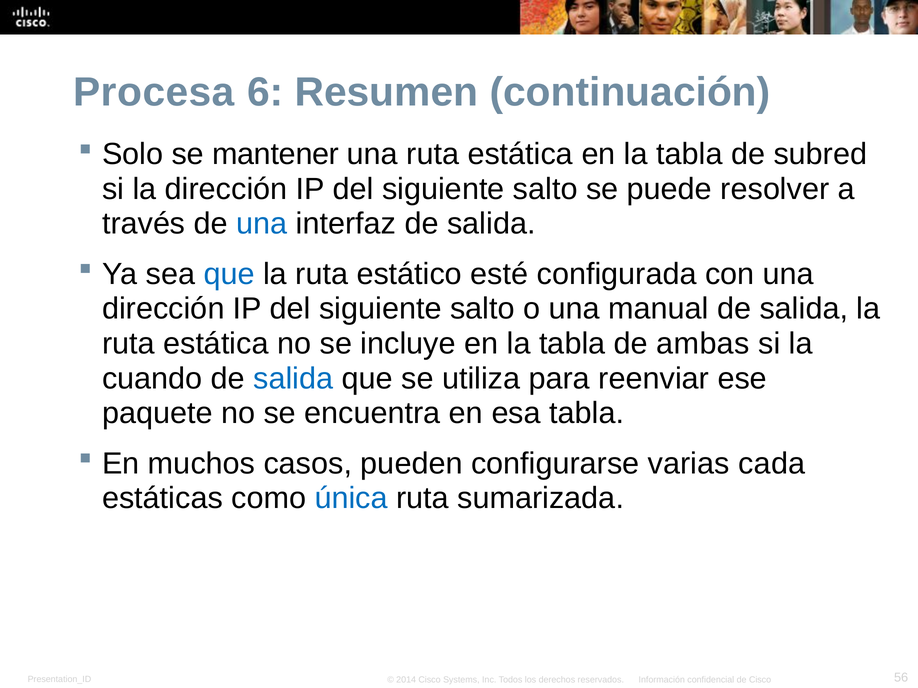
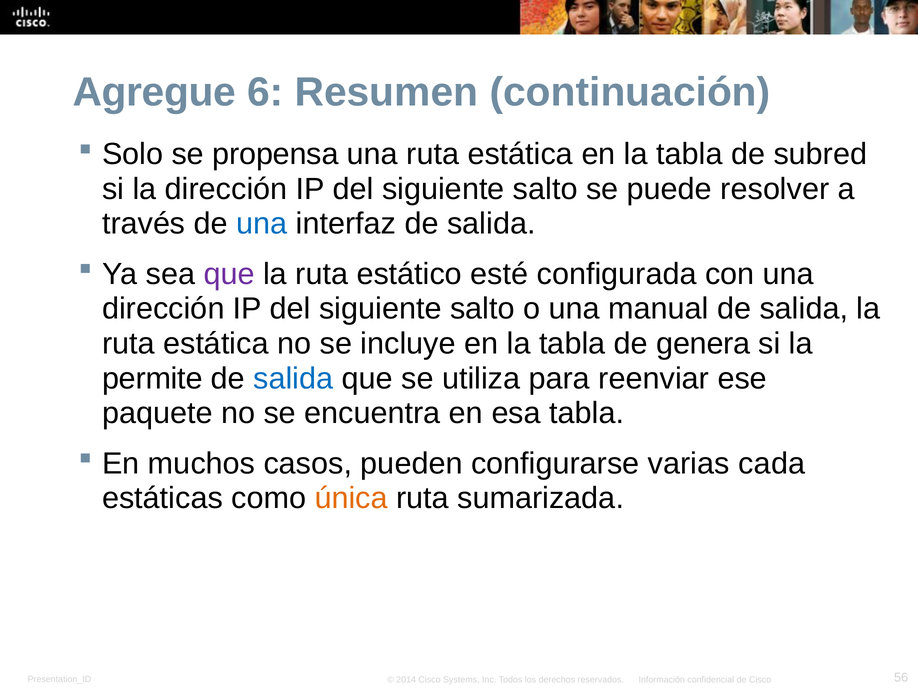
Procesa: Procesa -> Agregue
mantener: mantener -> propensa
que at (229, 274) colour: blue -> purple
ambas: ambas -> genera
cuando: cuando -> permite
única colour: blue -> orange
